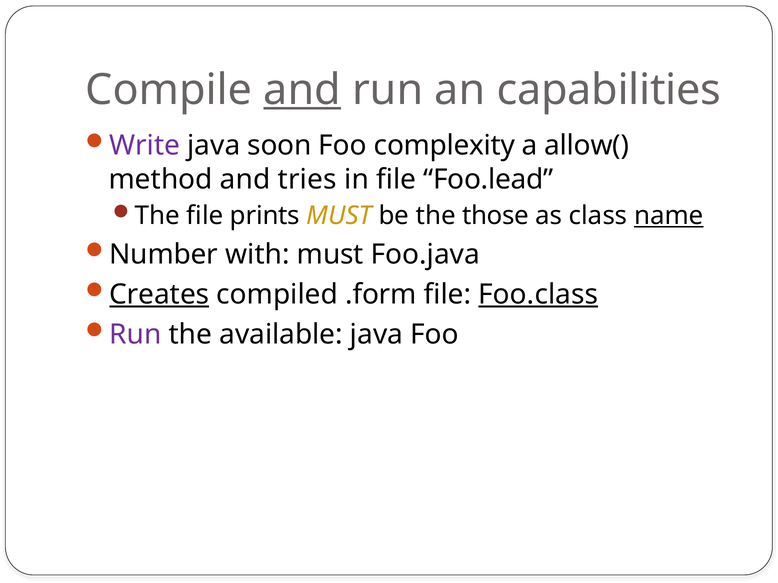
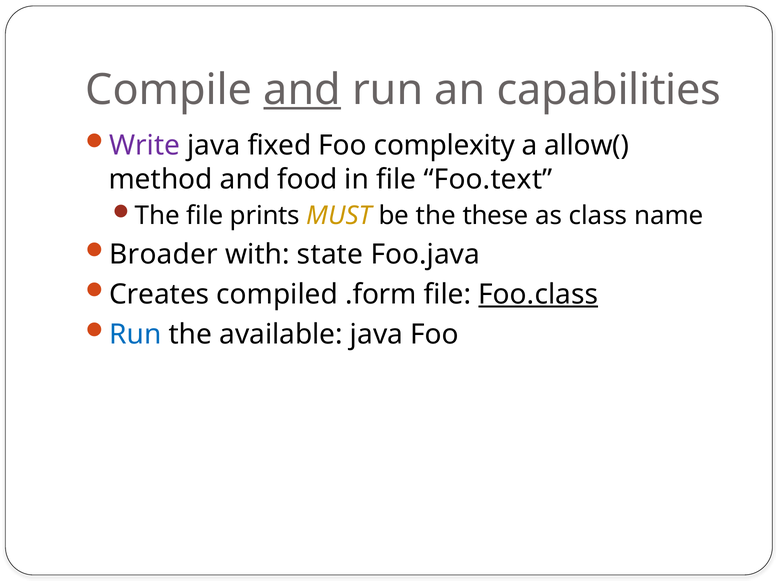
soon: soon -> fixed
tries: tries -> food
Foo.lead: Foo.lead -> Foo.text
those: those -> these
name underline: present -> none
Number: Number -> Broader
with must: must -> state
Creates underline: present -> none
Run at (135, 335) colour: purple -> blue
